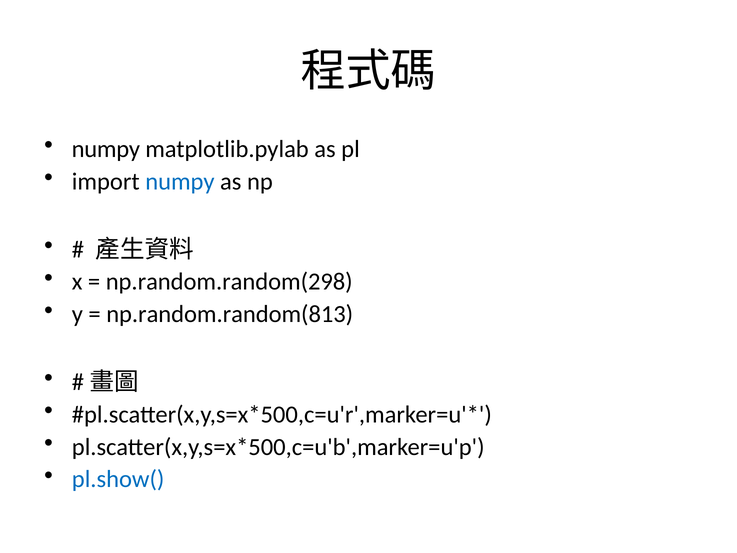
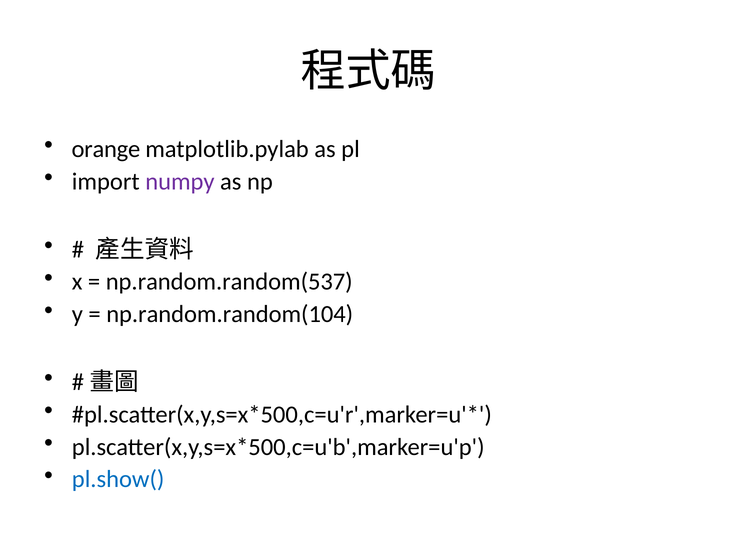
numpy at (106, 149): numpy -> orange
numpy at (180, 182) colour: blue -> purple
np.random.random(298: np.random.random(298 -> np.random.random(537
np.random.random(813: np.random.random(813 -> np.random.random(104
